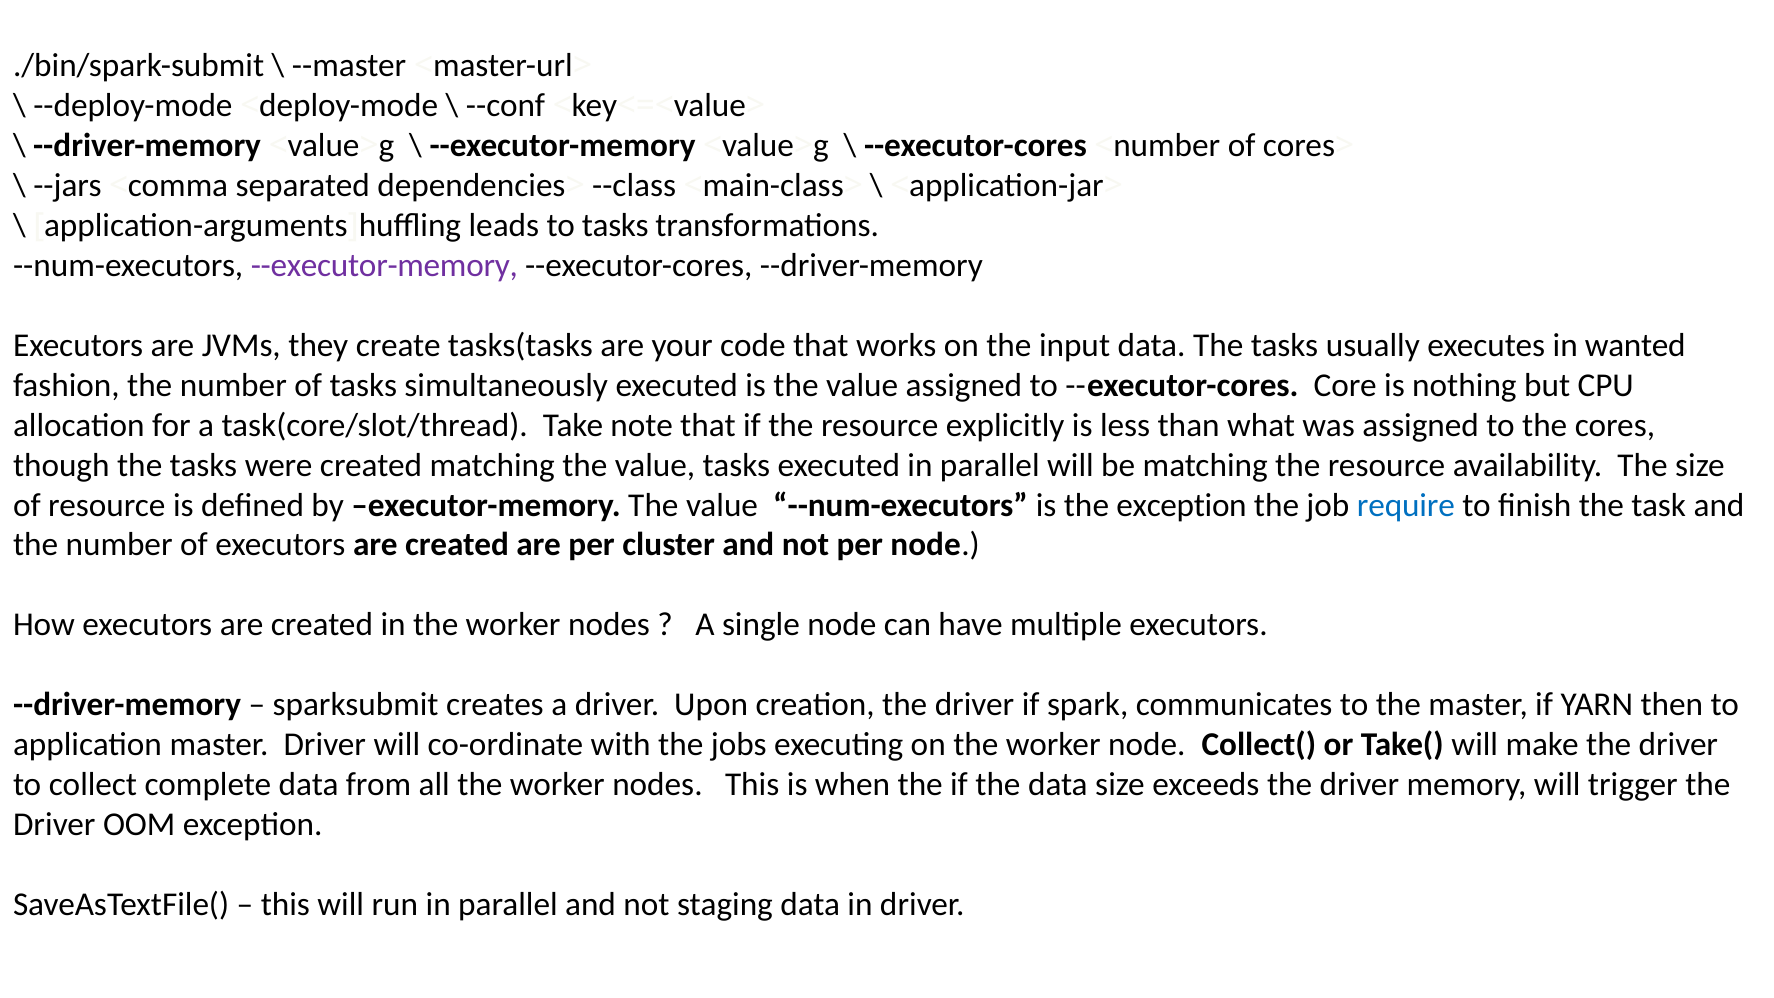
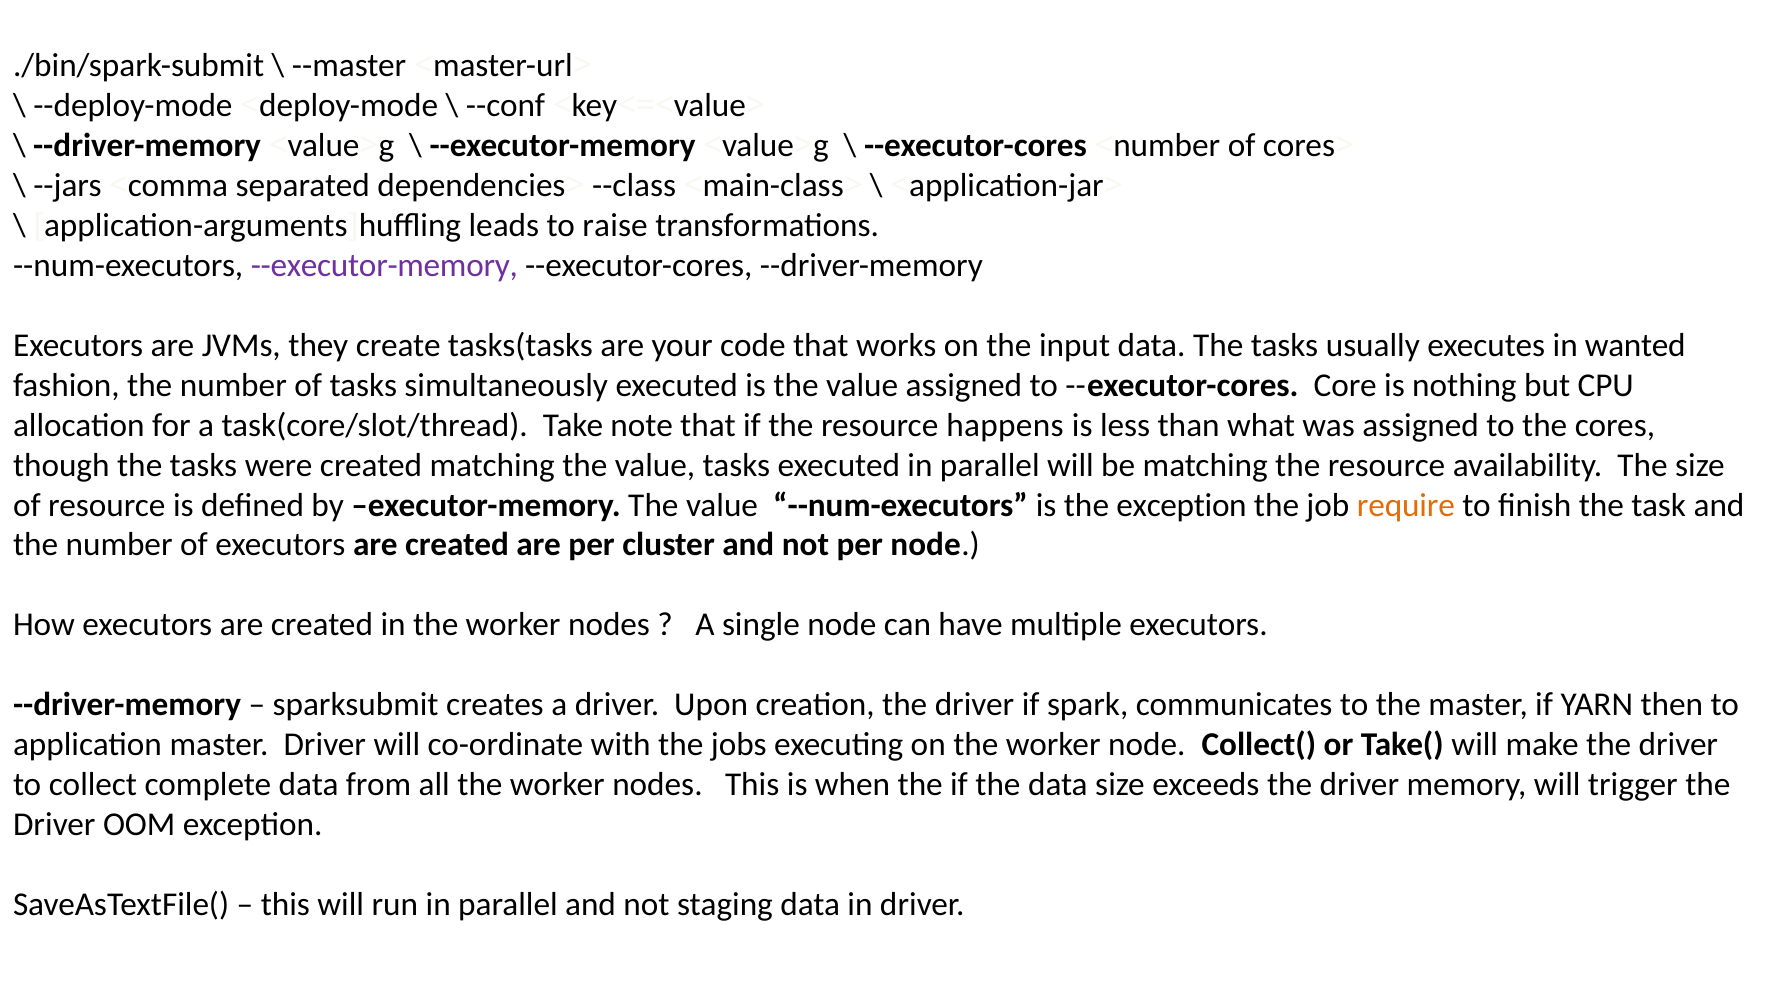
to tasks: tasks -> raise
explicitly: explicitly -> happens
require colour: blue -> orange
